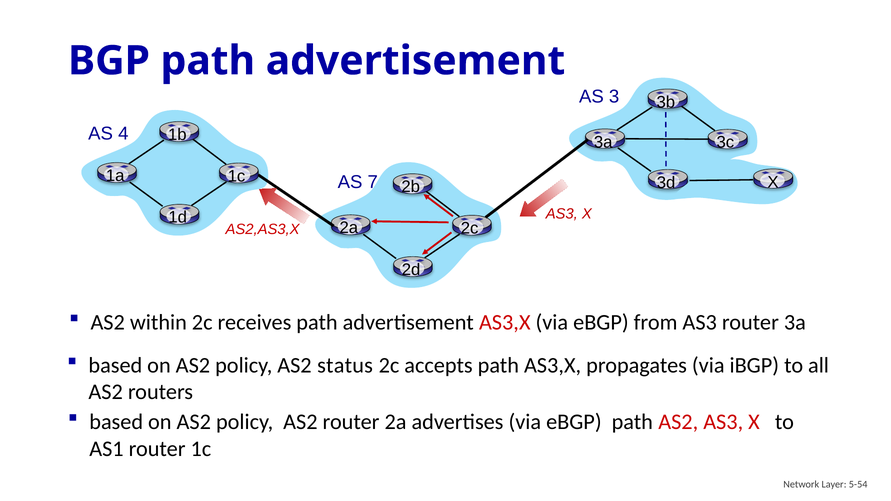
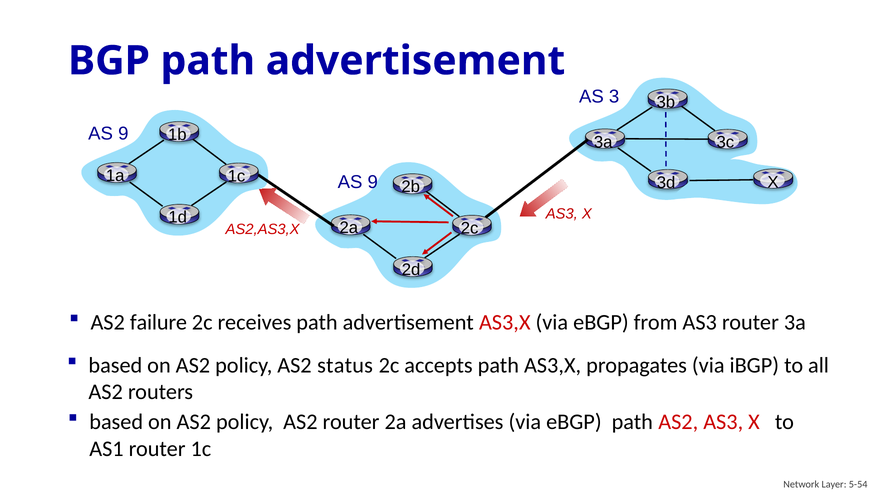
4 at (123, 134): 4 -> 9
7 at (373, 182): 7 -> 9
within: within -> failure
